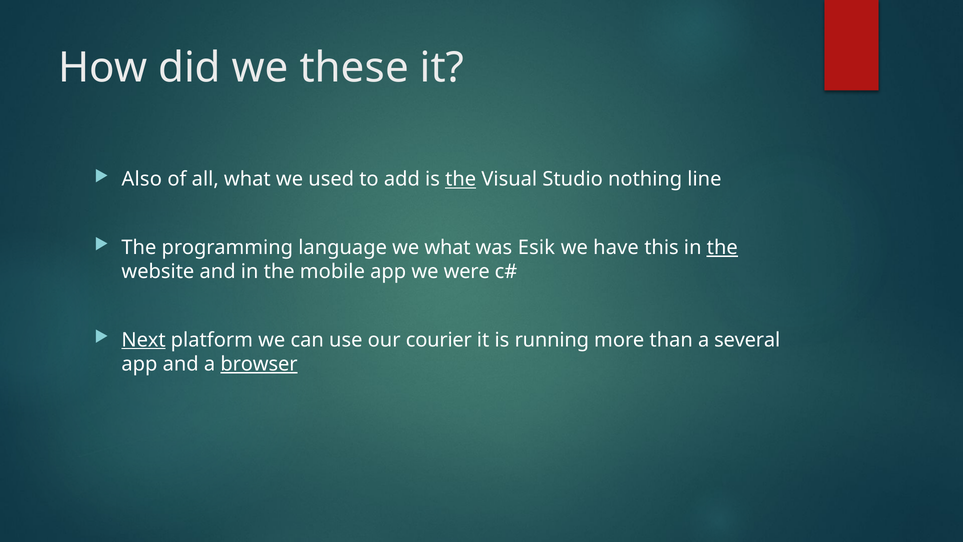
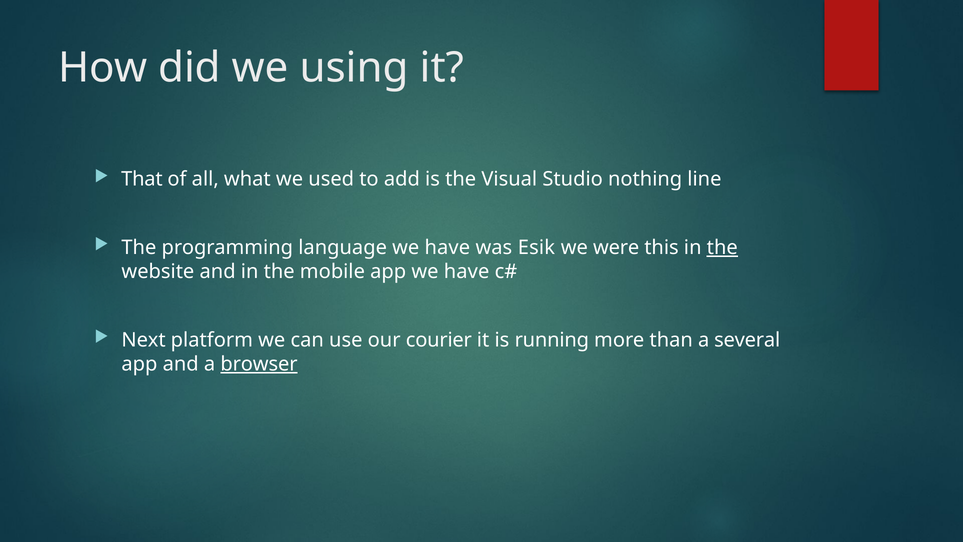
these: these -> using
Also: Also -> That
the at (461, 179) underline: present -> none
language we what: what -> have
have: have -> were
app we were: were -> have
Next underline: present -> none
